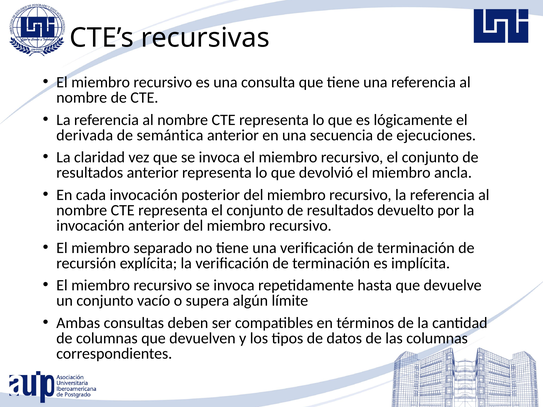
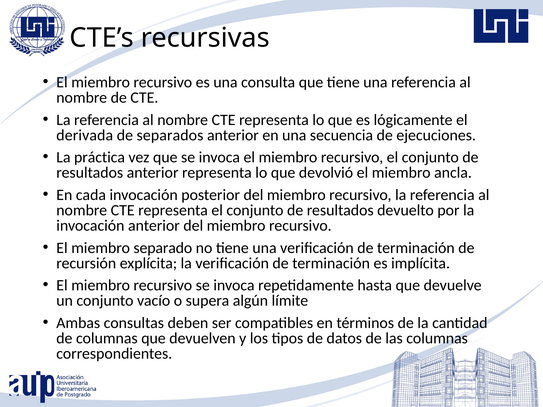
semántica: semántica -> separados
claridad: claridad -> práctica
